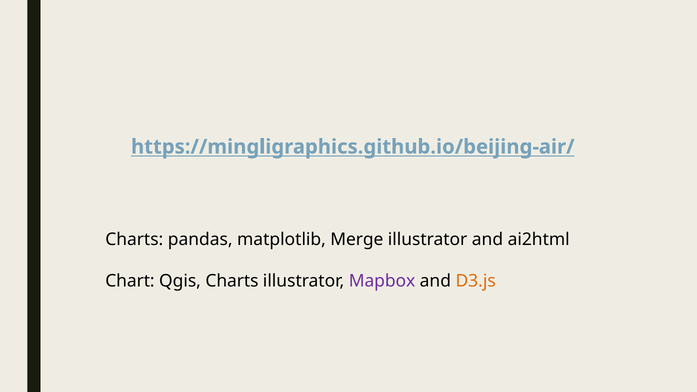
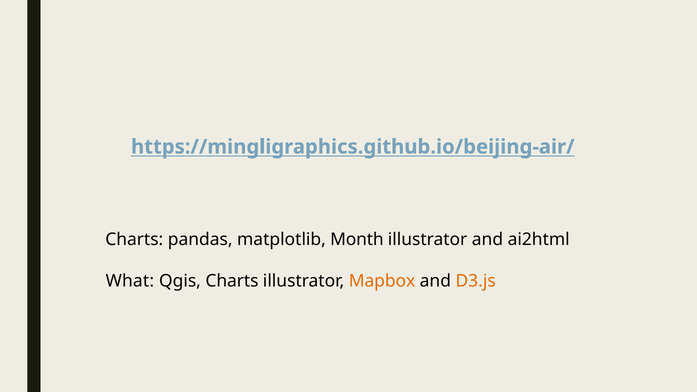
Merge: Merge -> Month
Chart: Chart -> What
Mapbox colour: purple -> orange
